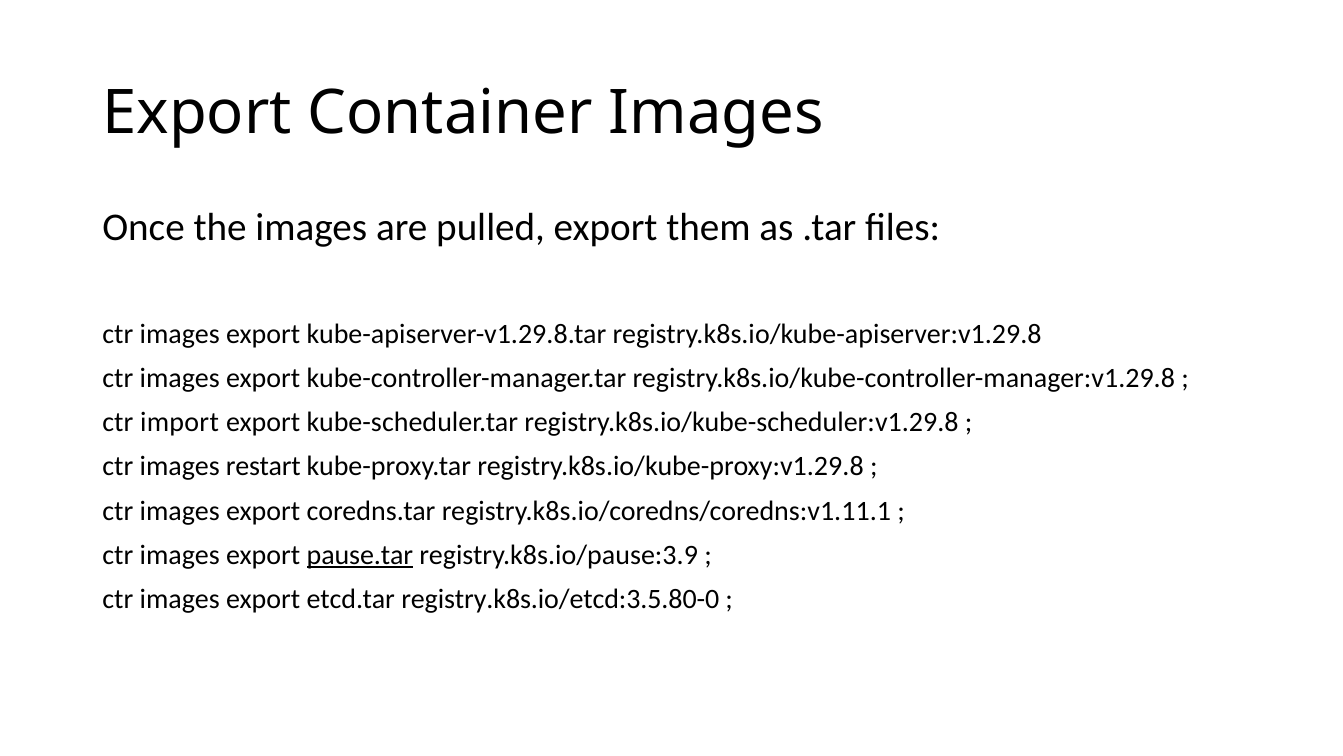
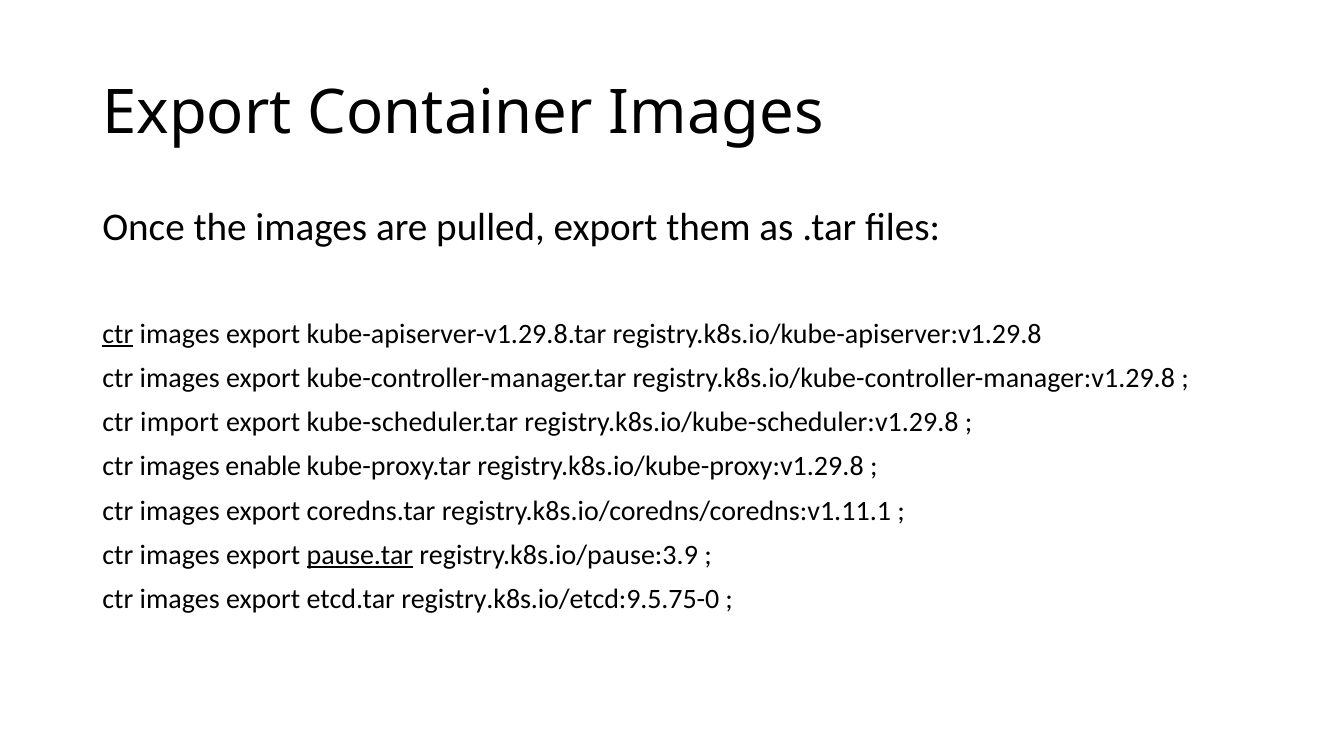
ctr at (118, 334) underline: none -> present
restart: restart -> enable
registry.k8s.io/etcd:3.5.80-0: registry.k8s.io/etcd:3.5.80-0 -> registry.k8s.io/etcd:9.5.75-0
